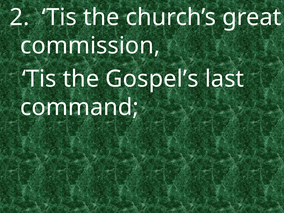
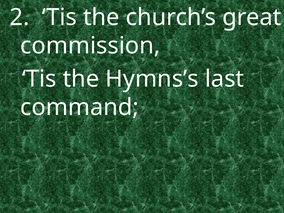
Gospel’s: Gospel’s -> Hymns’s
